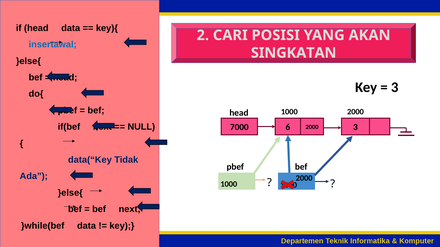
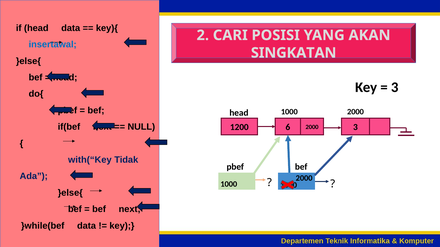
7000: 7000 -> 1200
data(“Key: data(“Key -> with(“Key
